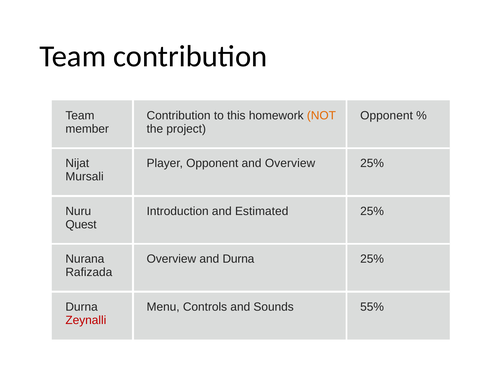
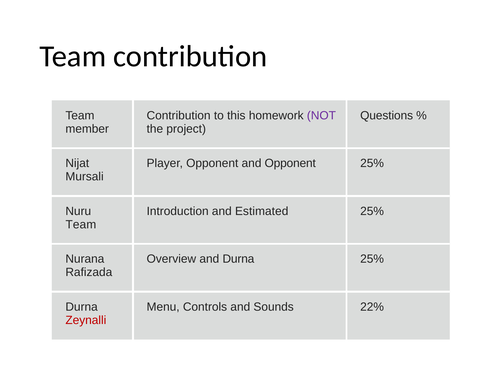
NOT colour: orange -> purple
Opponent at (387, 115): Opponent -> Questions
and Overview: Overview -> Opponent
Quest at (81, 224): Quest -> Team
55%: 55% -> 22%
